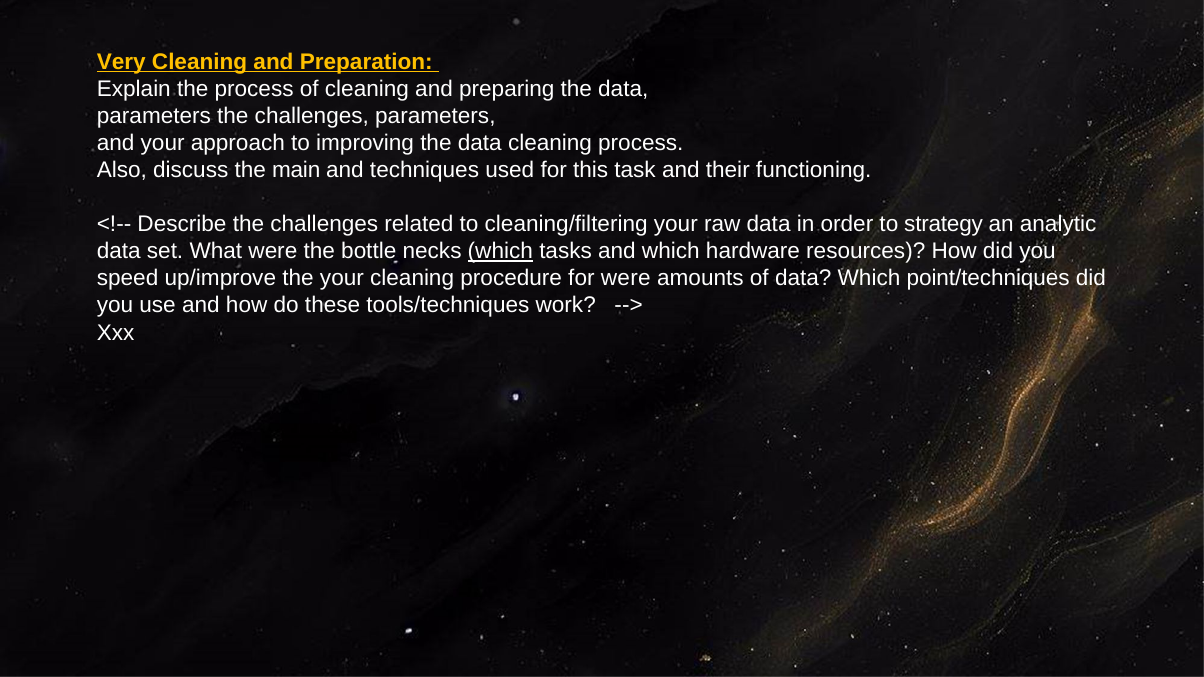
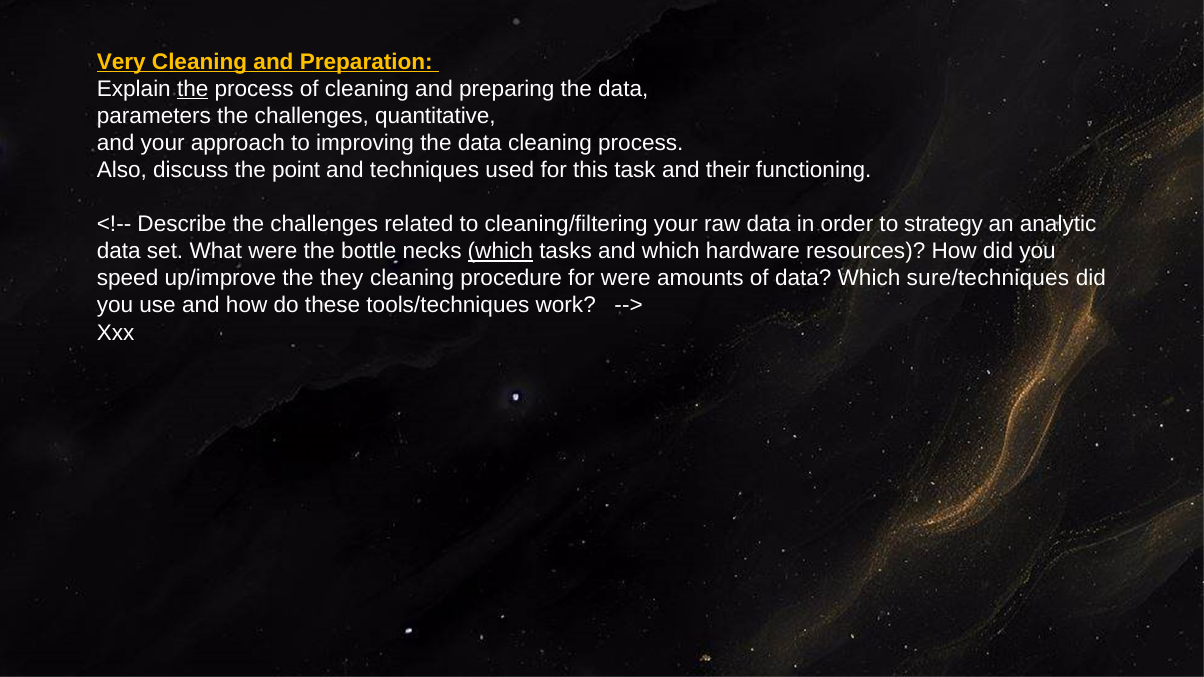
the at (193, 89) underline: none -> present
challenges parameters: parameters -> quantitative
main: main -> point
the your: your -> they
point/techniques: point/techniques -> sure/techniques
